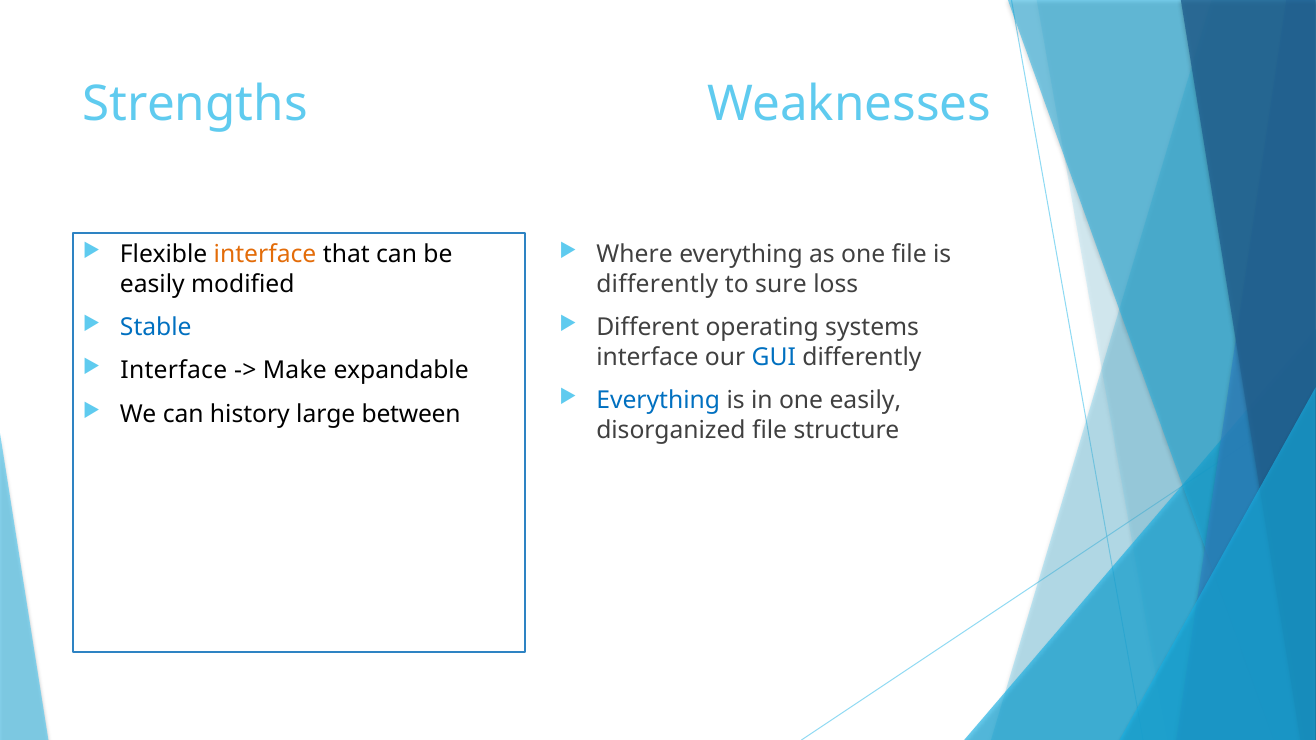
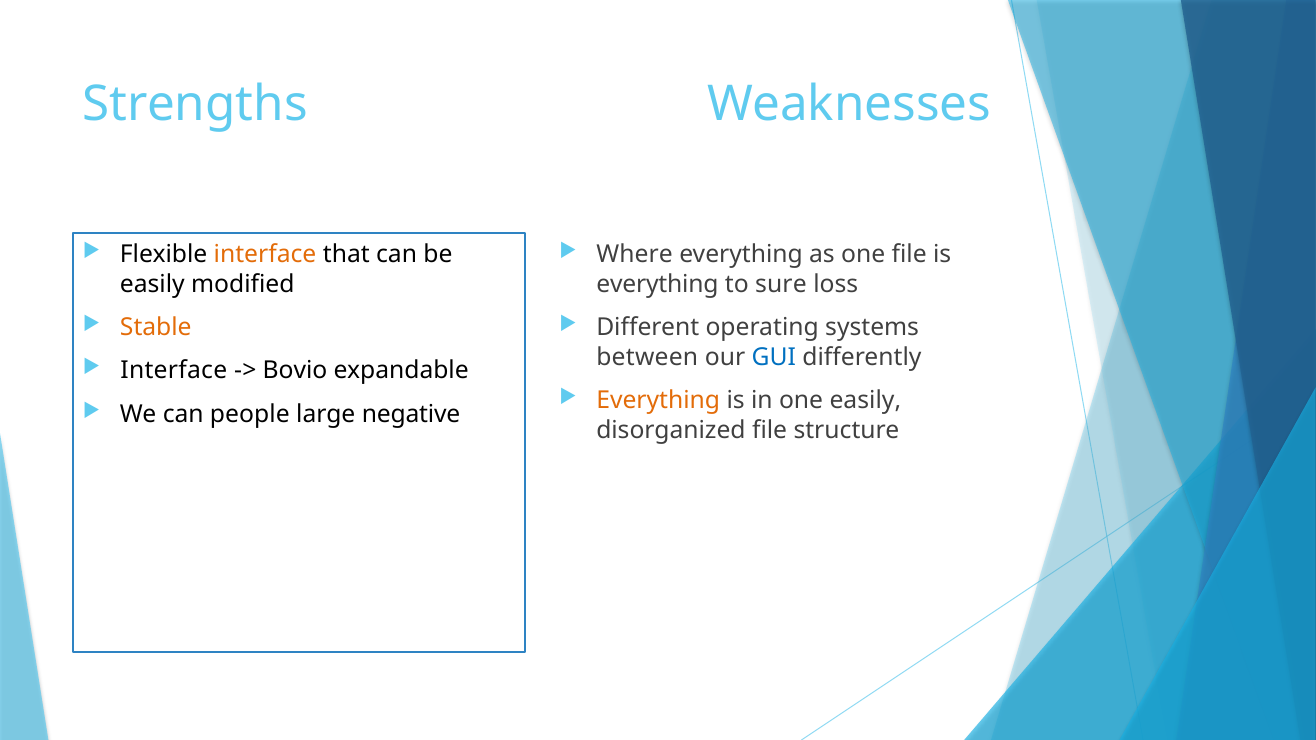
differently at (657, 284): differently -> everything
Stable colour: blue -> orange
interface at (647, 357): interface -> between
Make: Make -> Bovio
Everything at (658, 401) colour: blue -> orange
history: history -> people
between: between -> negative
